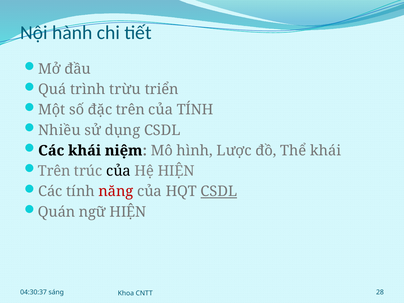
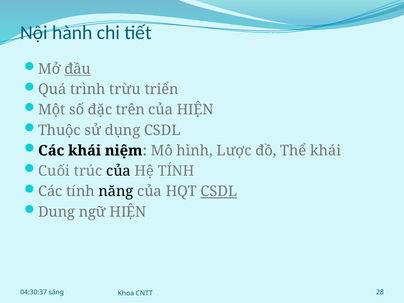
đầu underline: none -> present
của TÍNH: TÍNH -> HIỆN
Nhiều: Nhiều -> Thuộc
Trên at (54, 171): Trên -> Cuối
Hệ HIỆN: HIỆN -> TÍNH
năng colour: red -> black
Quán: Quán -> Dung
